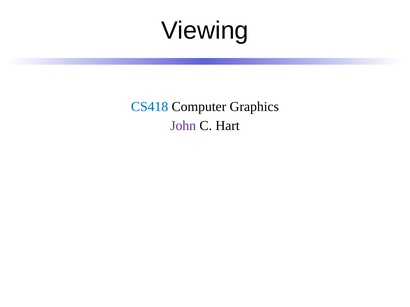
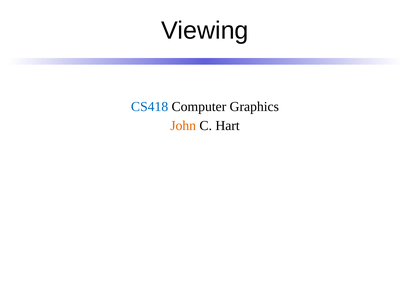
John colour: purple -> orange
